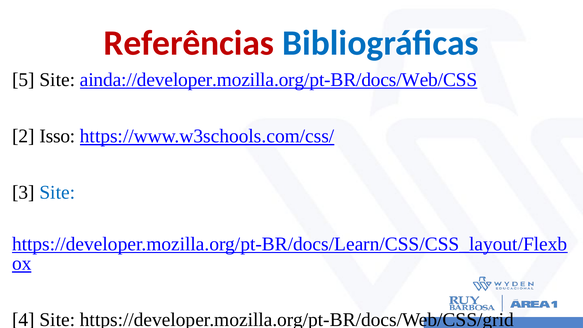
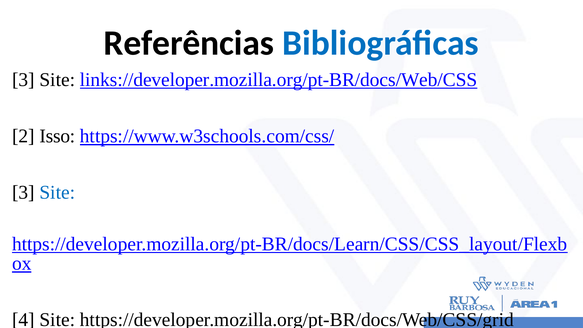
Referências colour: red -> black
5 at (23, 80): 5 -> 3
ainda://developer.mozilla.org/pt-BR/docs/Web/CSS: ainda://developer.mozilla.org/pt-BR/docs/Web/CSS -> links://developer.mozilla.org/pt-BR/docs/Web/CSS
